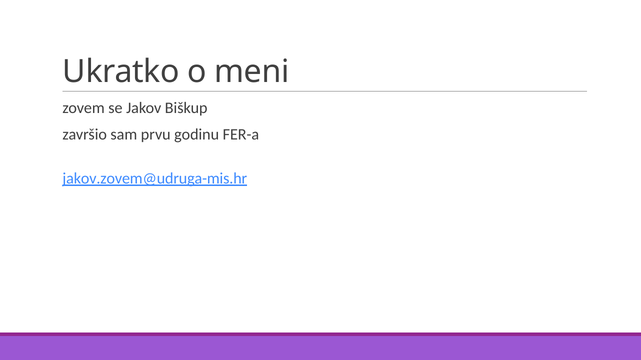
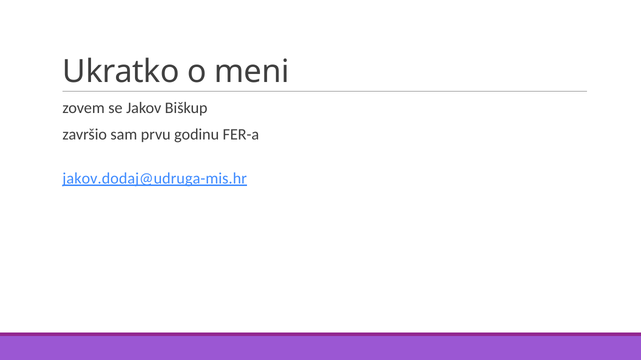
jakov.zovem@udruga-mis.hr: jakov.zovem@udruga-mis.hr -> jakov.dodaj@udruga-mis.hr
